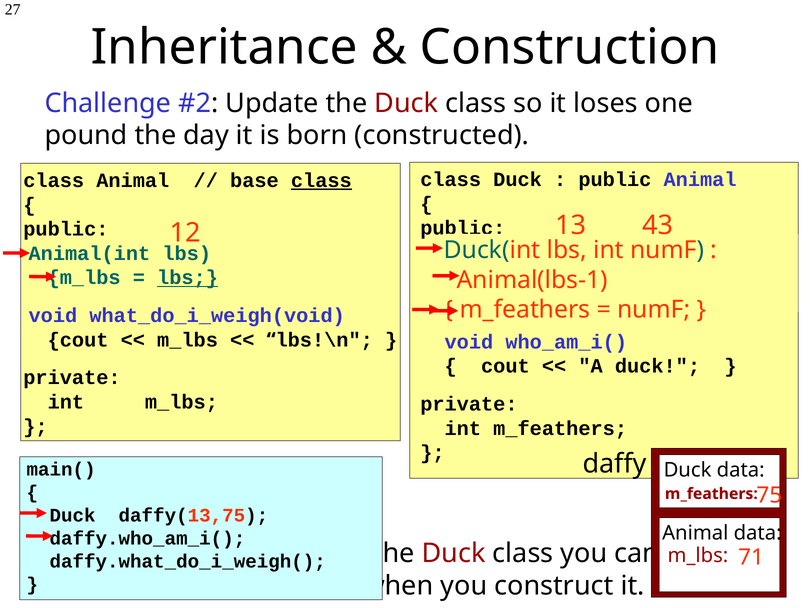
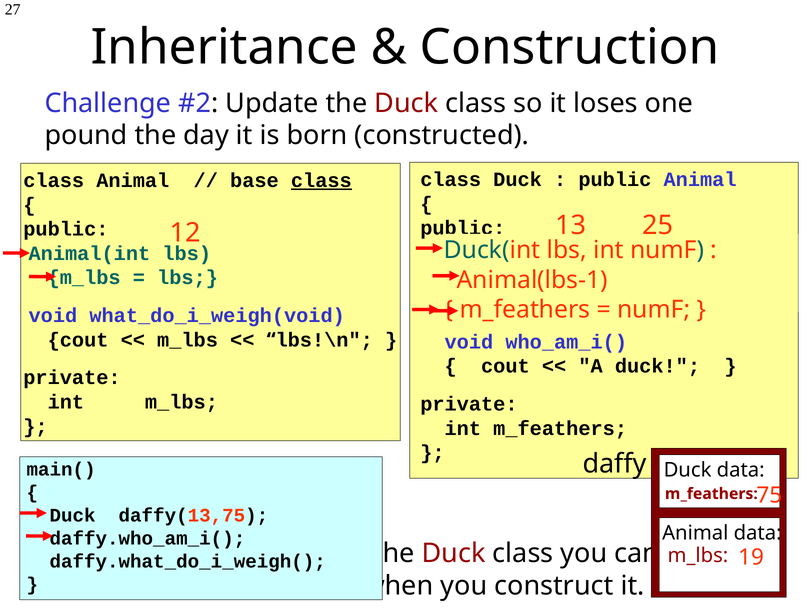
43: 43 -> 25
lbs at (188, 278) underline: present -> none
71: 71 -> 19
